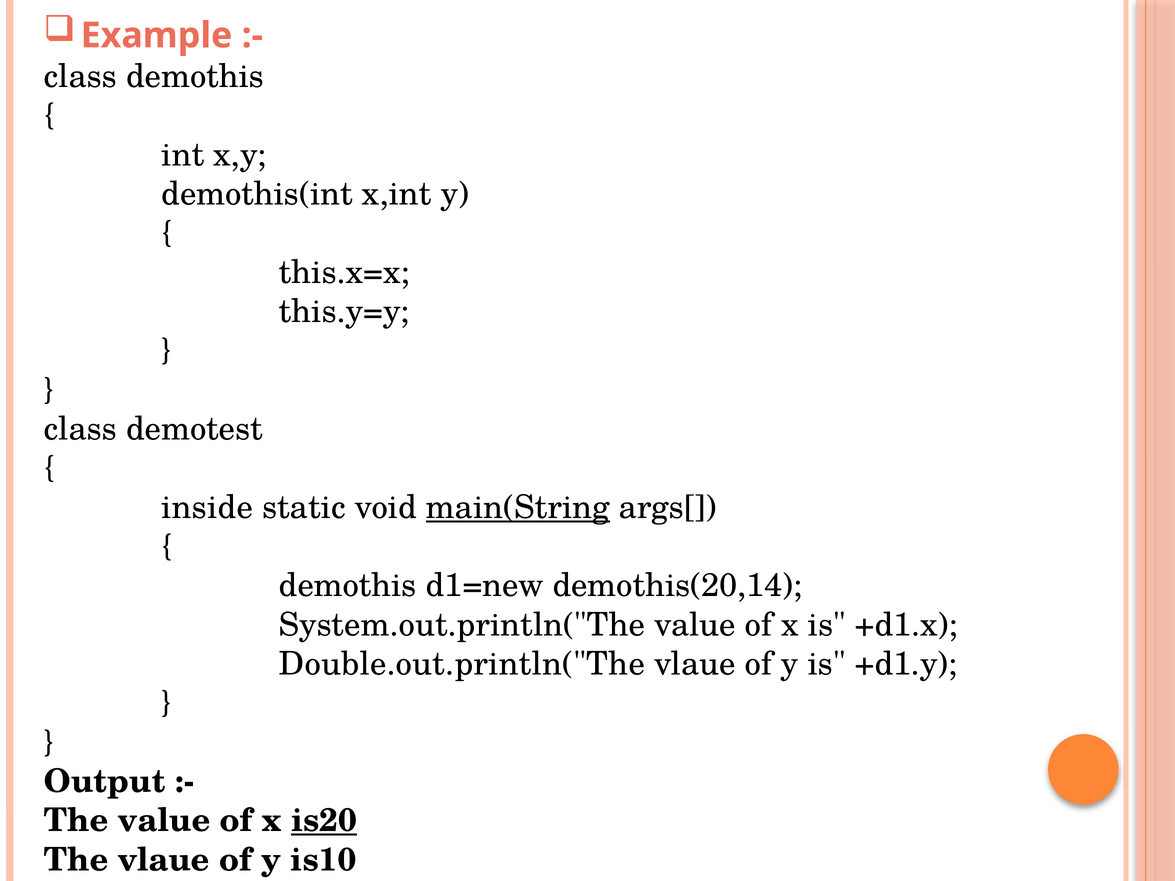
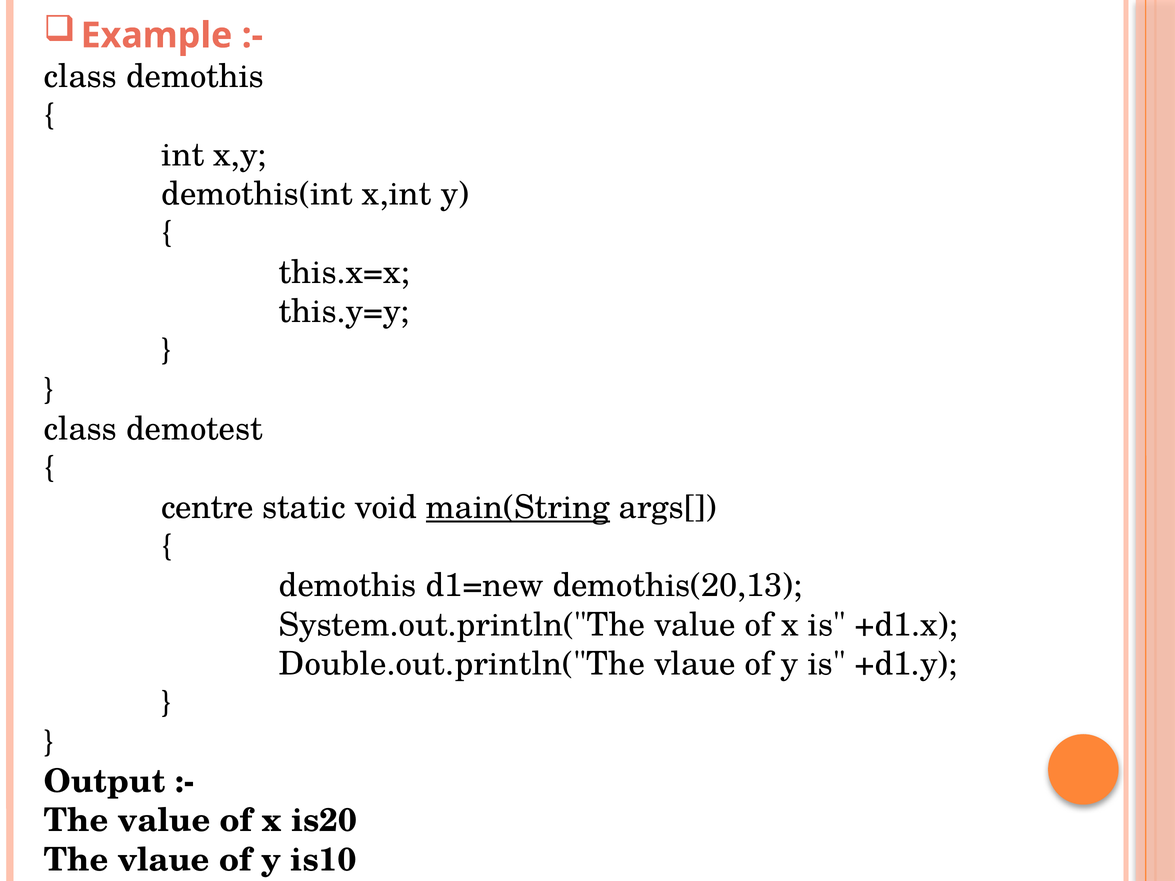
inside: inside -> centre
demothis(20,14: demothis(20,14 -> demothis(20,13
is20 underline: present -> none
